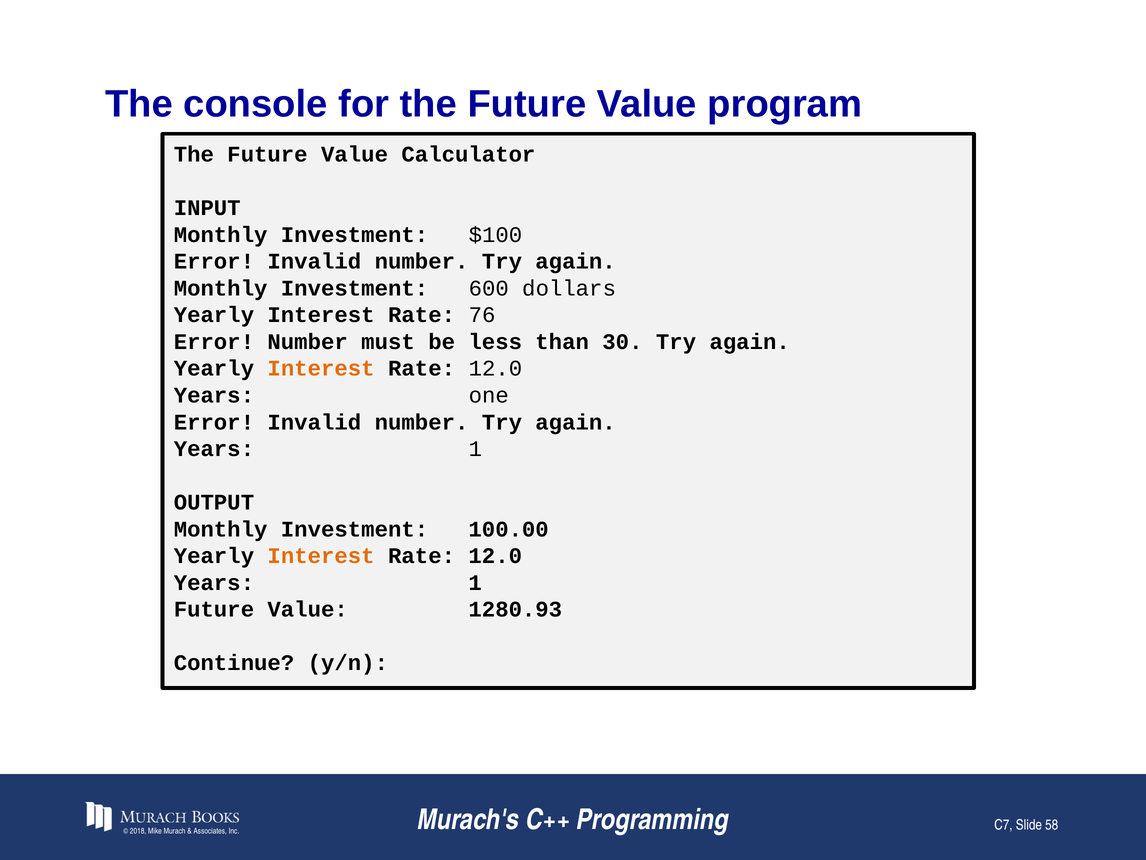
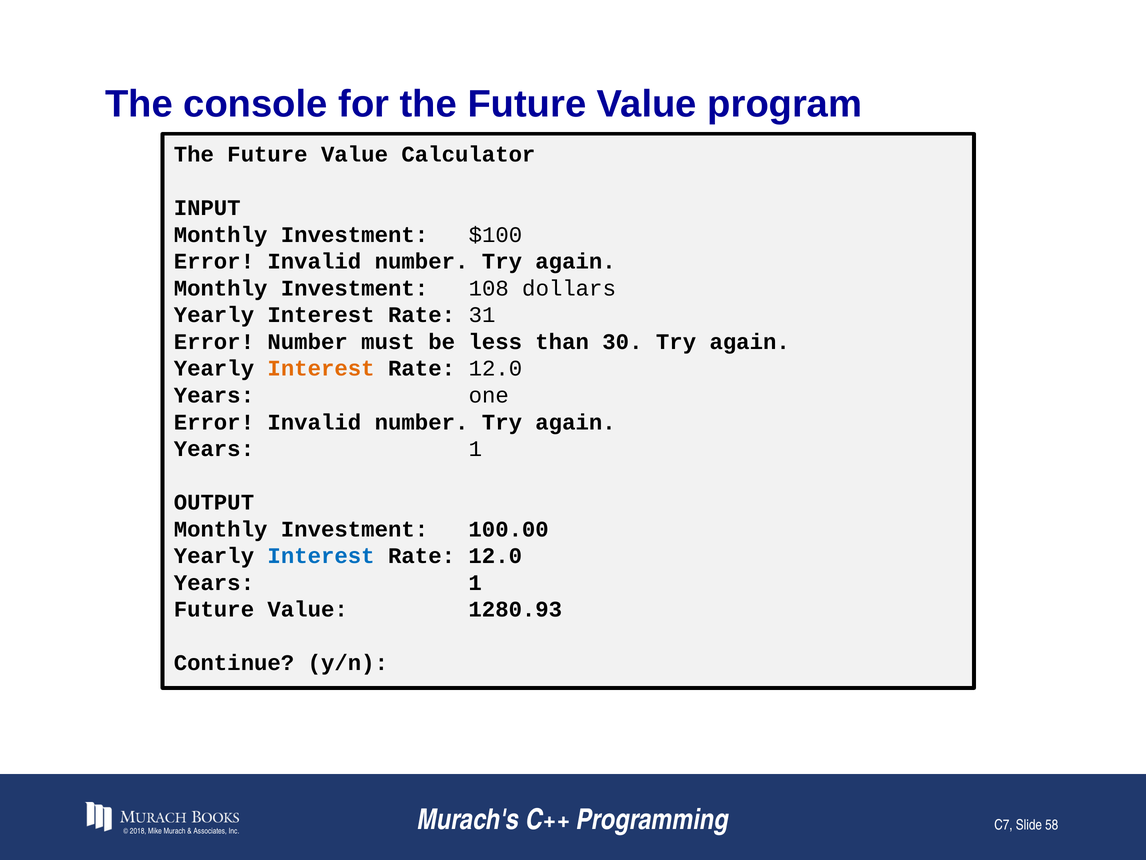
600: 600 -> 108
76: 76 -> 31
Interest at (321, 556) colour: orange -> blue
